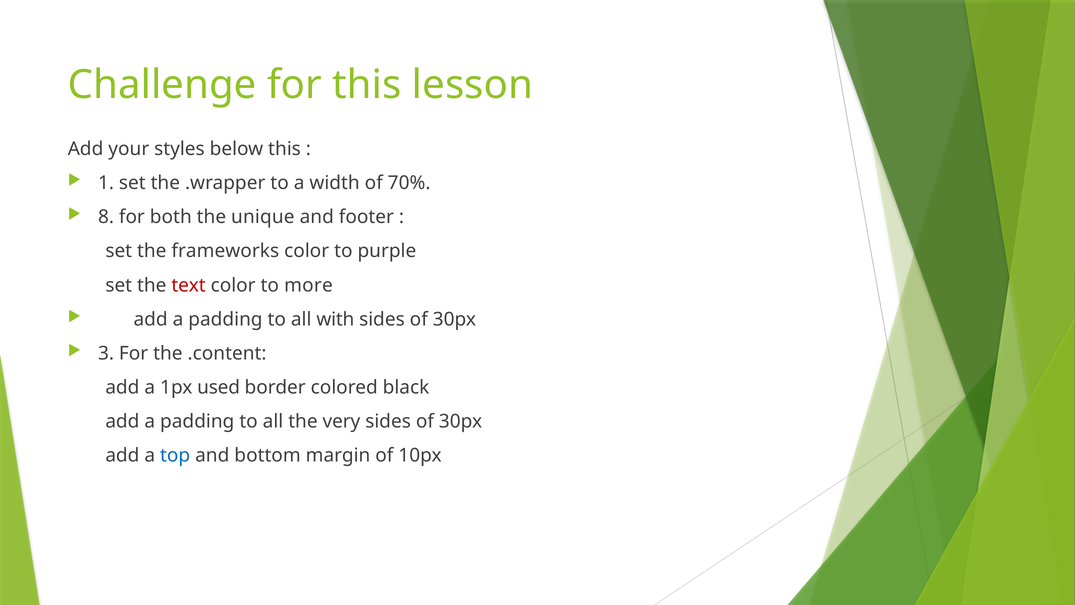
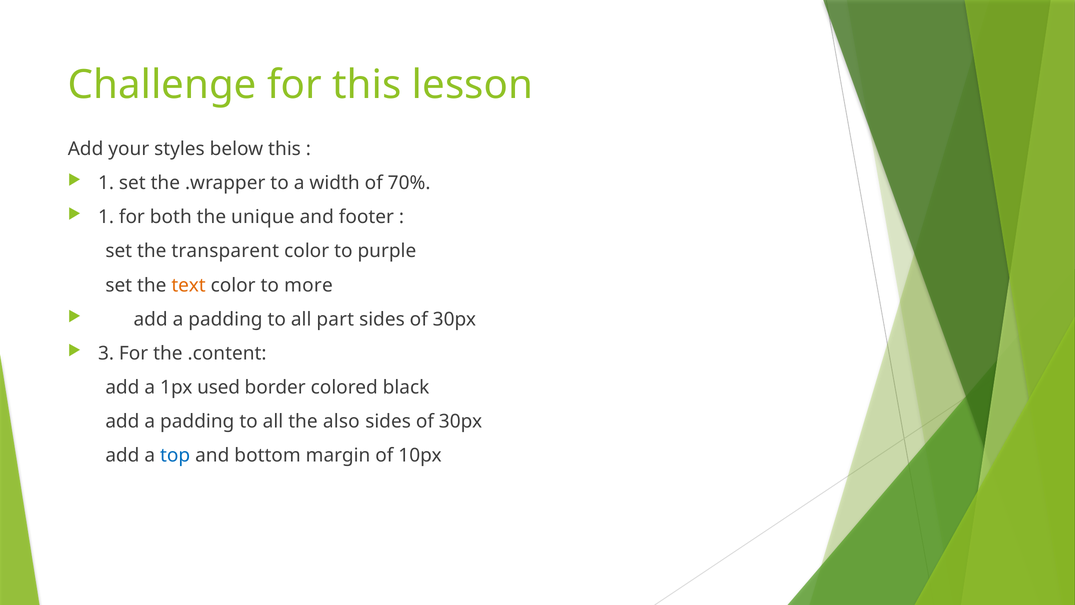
8 at (106, 217): 8 -> 1
frameworks: frameworks -> transparent
text colour: red -> orange
with: with -> part
very: very -> also
